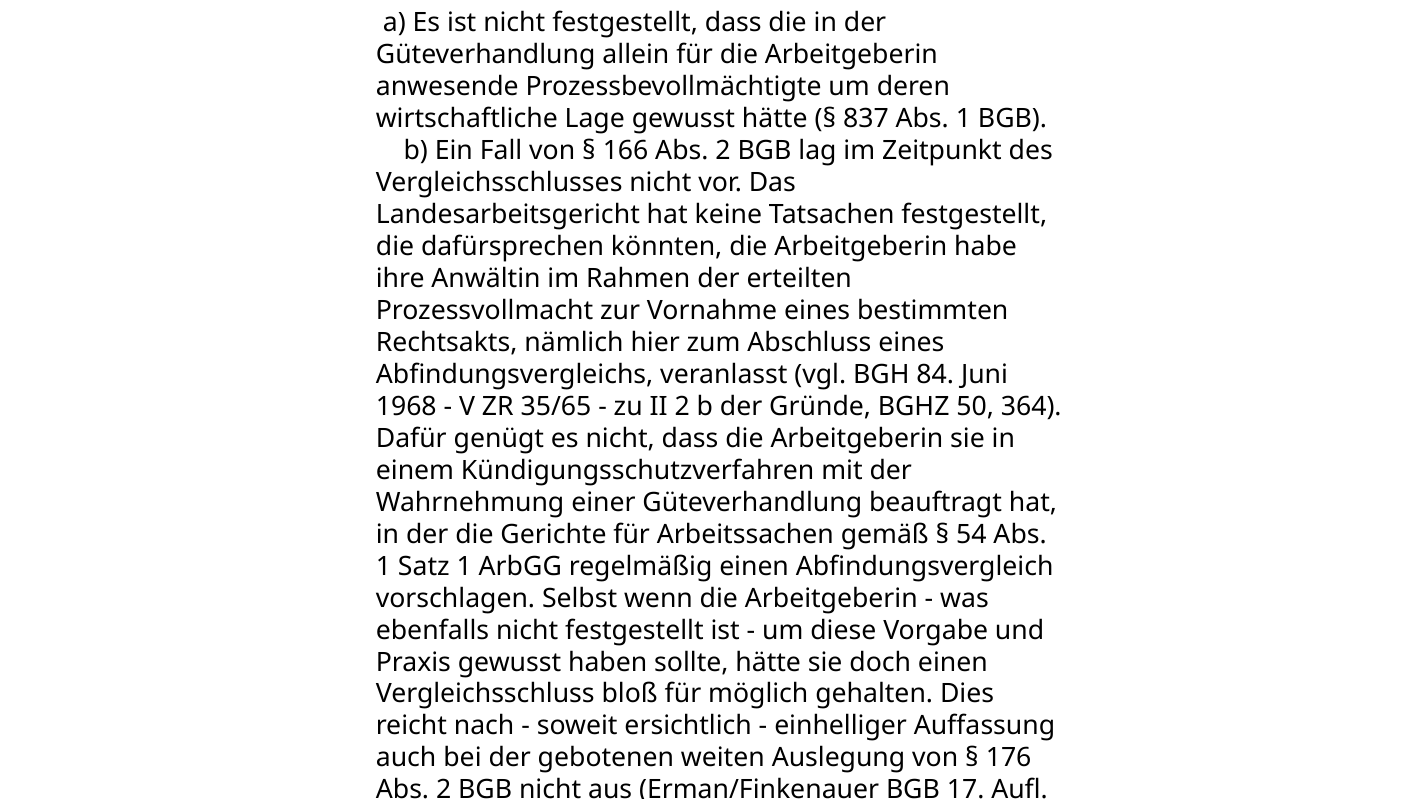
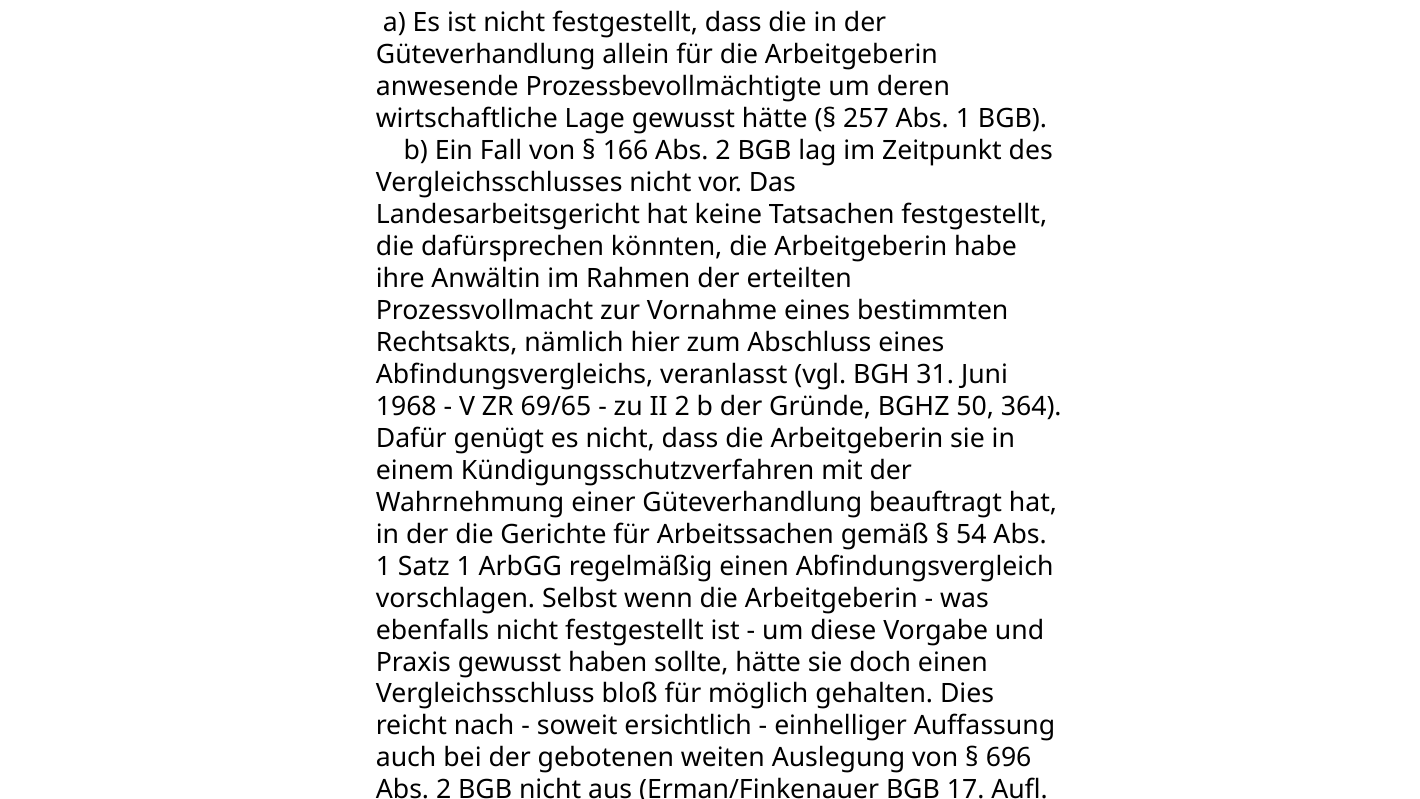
837: 837 -> 257
84: 84 -> 31
35/65: 35/65 -> 69/65
176: 176 -> 696
